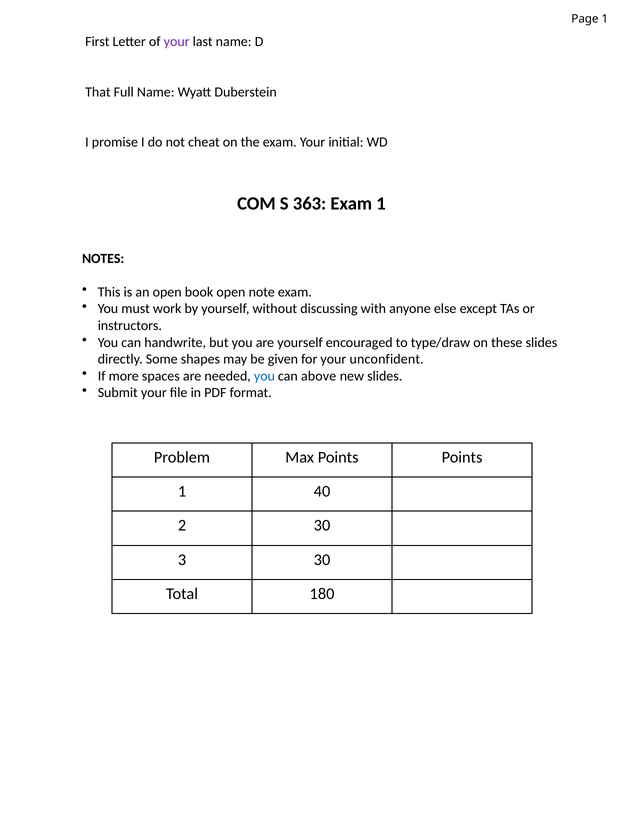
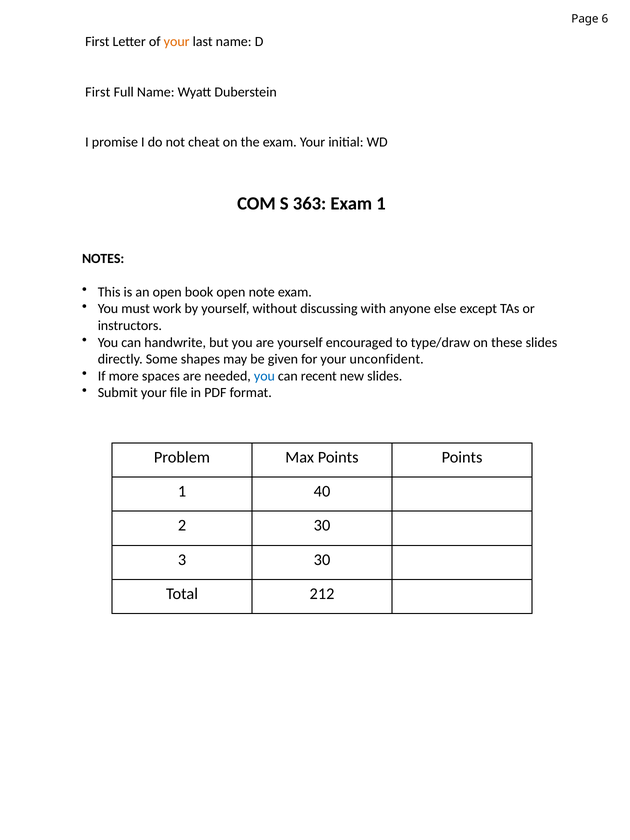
Page 1: 1 -> 6
your at (177, 41) colour: purple -> orange
That at (98, 92): That -> First
above: above -> recent
180: 180 -> 212
